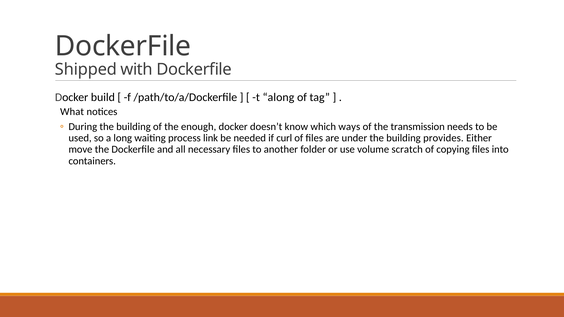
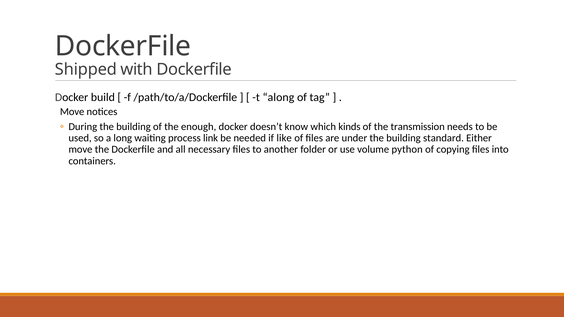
What at (72, 112): What -> Move
ways: ways -> kinds
curl: curl -> like
provides: provides -> standard
scratch: scratch -> python
